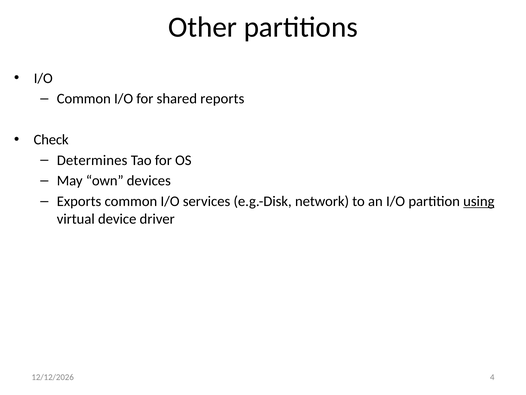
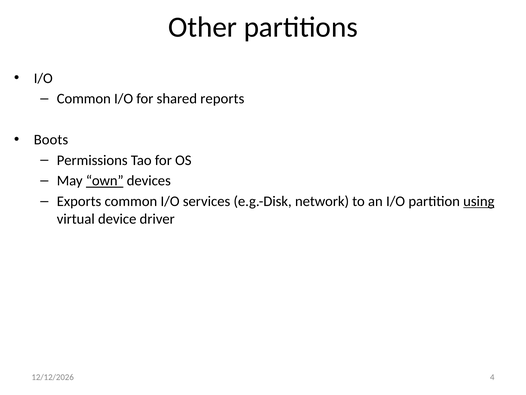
Check: Check -> Boots
Determines: Determines -> Permissions
own underline: none -> present
